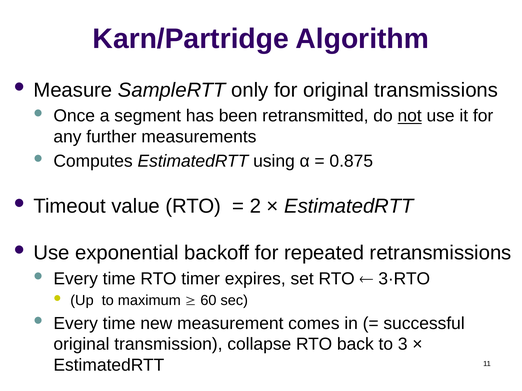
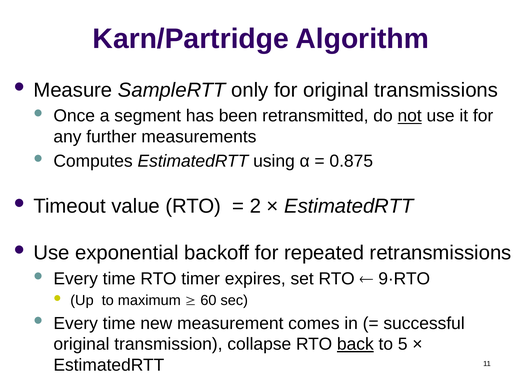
3·RTO: 3·RTO -> 9·RTO
back underline: none -> present
3: 3 -> 5
